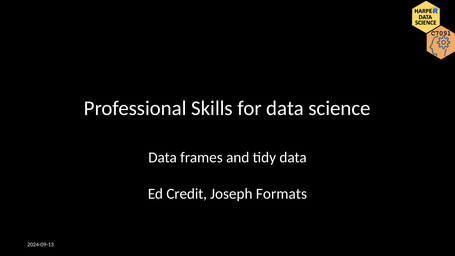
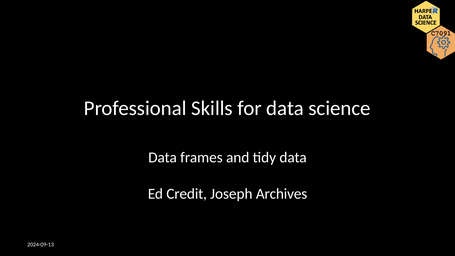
Formats: Formats -> Archives
